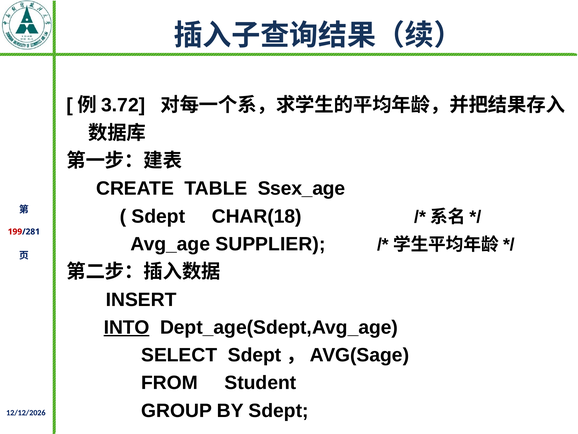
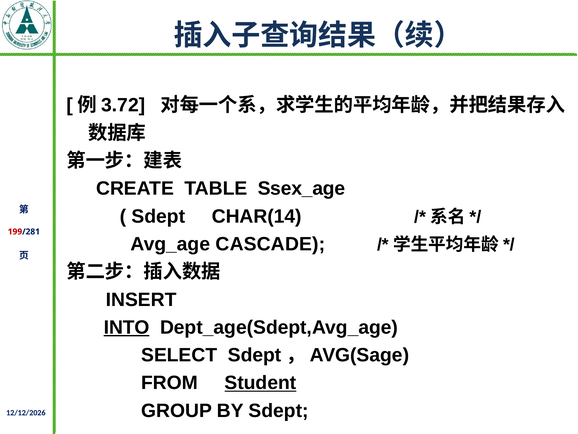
CHAR(18: CHAR(18 -> CHAR(14
SUPPLIER: SUPPLIER -> CASCADE
Student underline: none -> present
